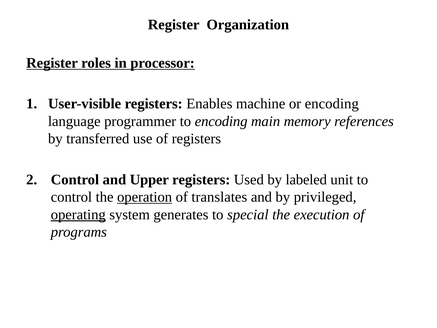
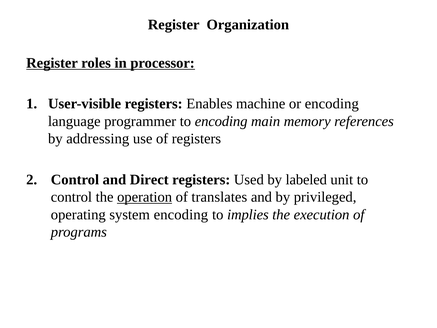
transferred: transferred -> addressing
Upper: Upper -> Direct
operating underline: present -> none
system generates: generates -> encoding
special: special -> implies
